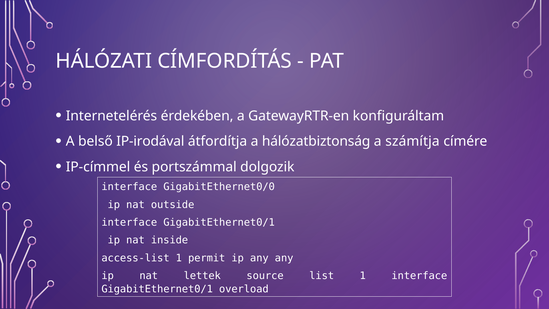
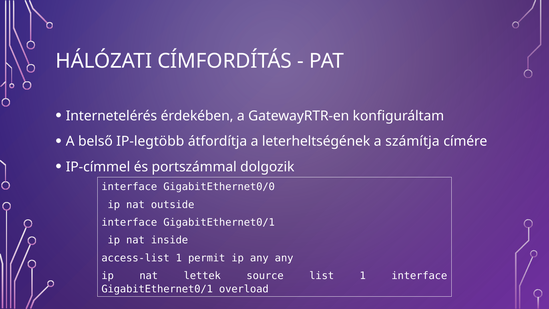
IP-irodával: IP-irodával -> IP-legtöbb
hálózatbiztonság: hálózatbiztonság -> leterheltségének
